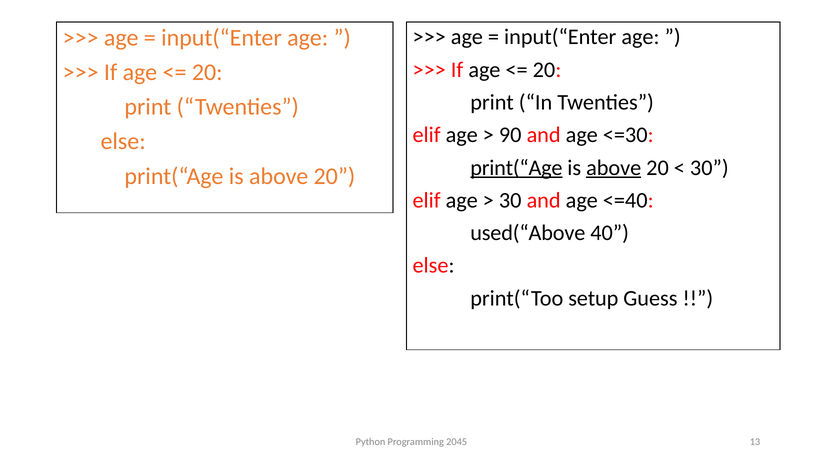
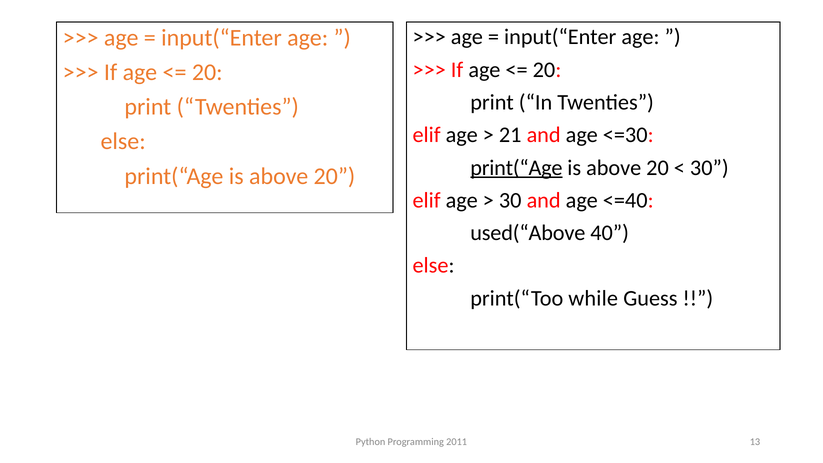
90: 90 -> 21
above at (614, 168) underline: present -> none
setup: setup -> while
2045: 2045 -> 2011
